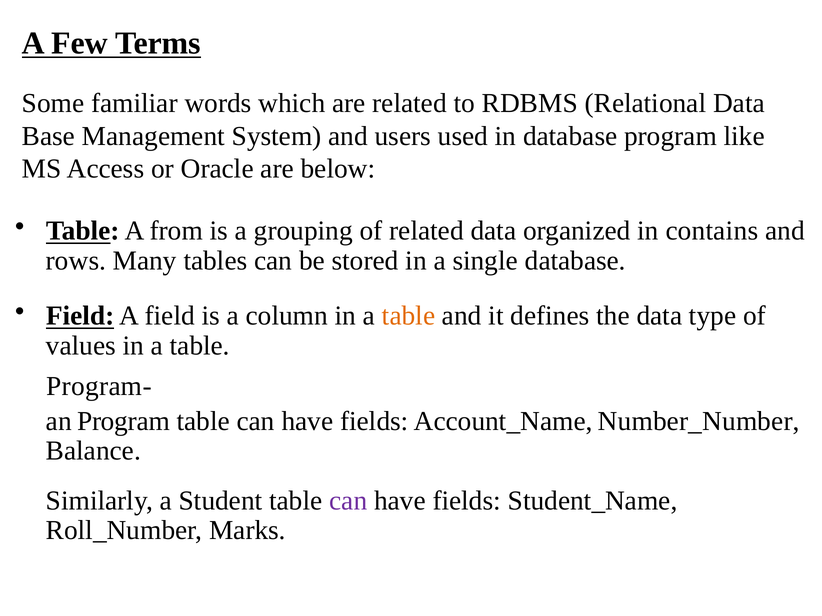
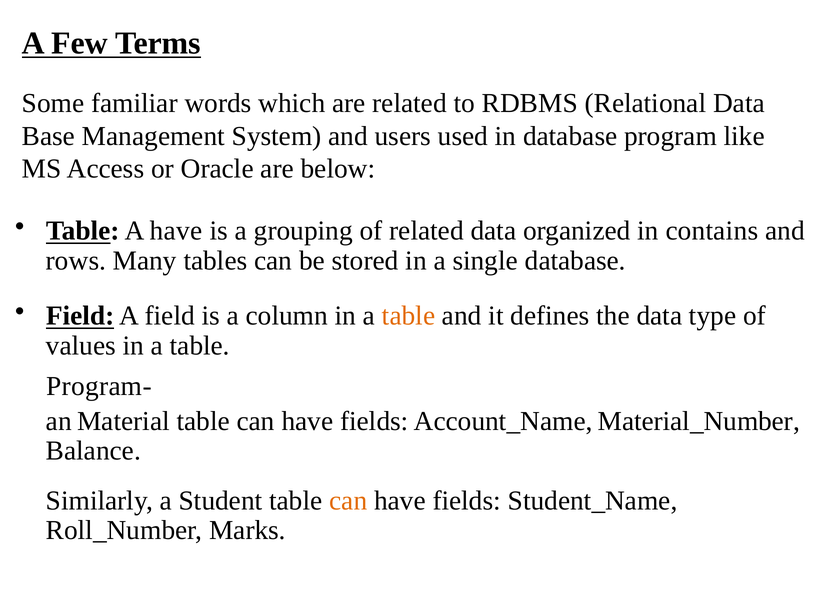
A from: from -> have
an Program: Program -> Material
Number_Number: Number_Number -> Material_Number
can at (348, 501) colour: purple -> orange
